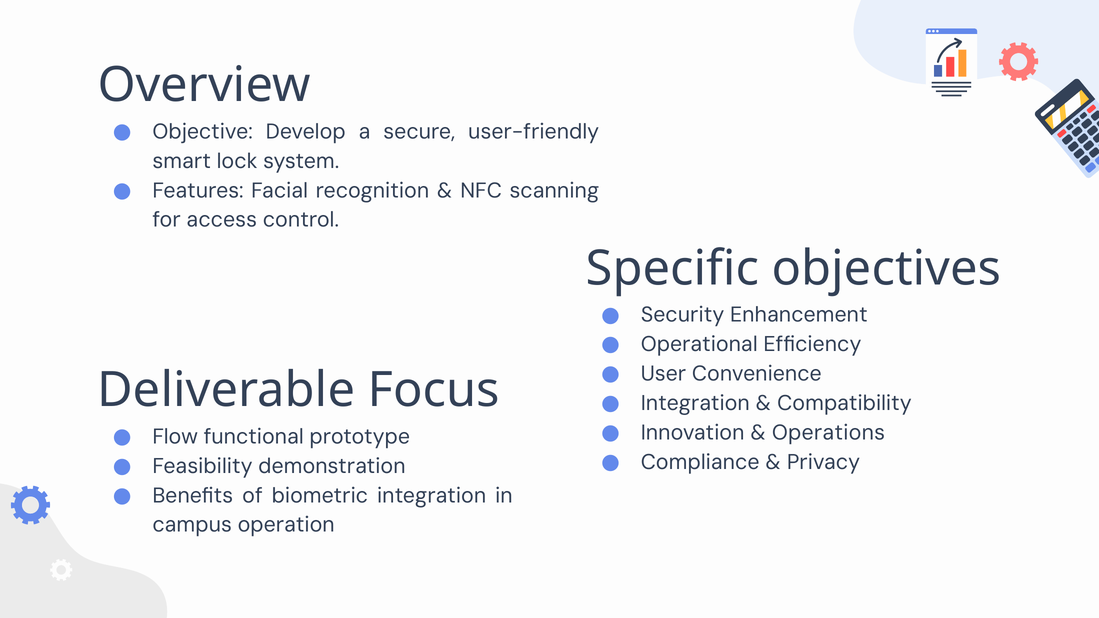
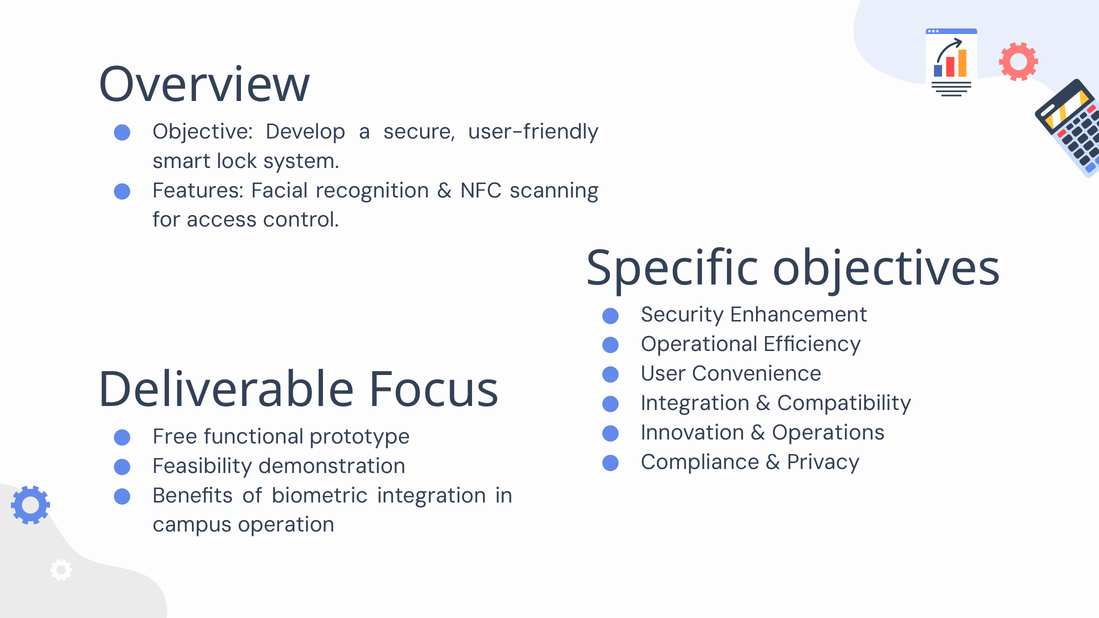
Flow: Flow -> Free
